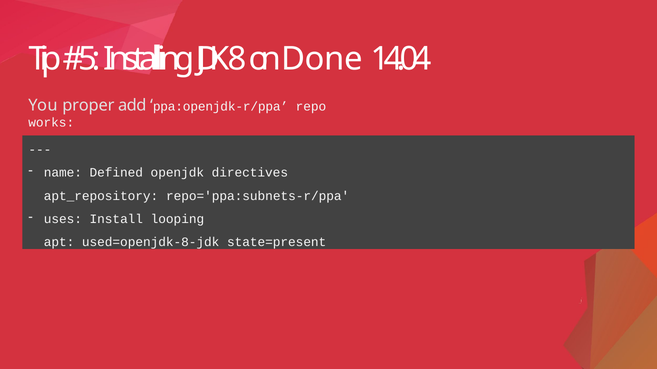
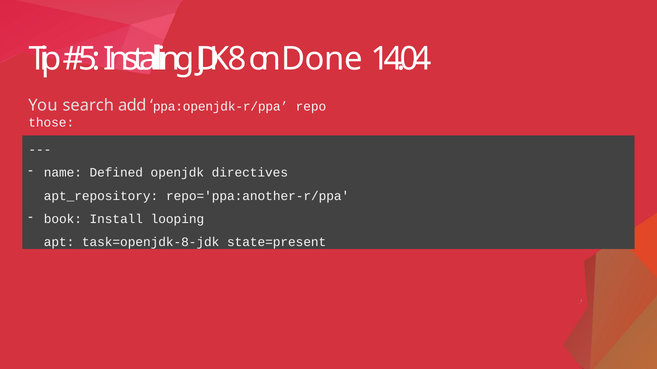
proper: proper -> search
works: works -> those
repo='ppa:subnets-r/ppa: repo='ppa:subnets-r/ppa -> repo='ppa:another-r/ppa
uses: uses -> book
used=openjdk-8-jdk: used=openjdk-8-jdk -> task=openjdk-8-jdk
